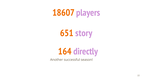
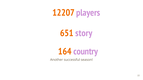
18607: 18607 -> 12207
directly: directly -> country
